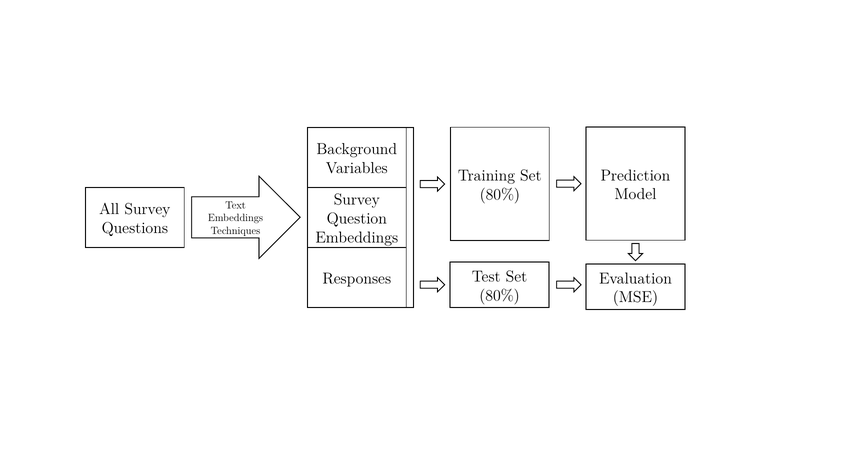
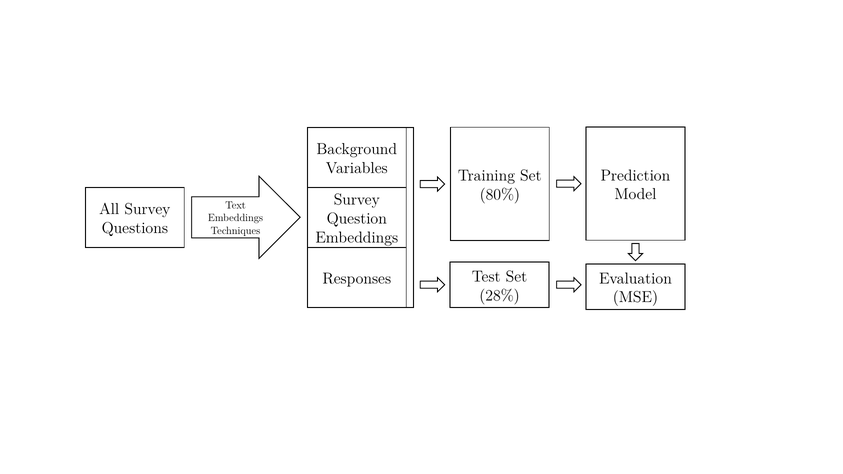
80% at (500, 296): 80% -> 28%
